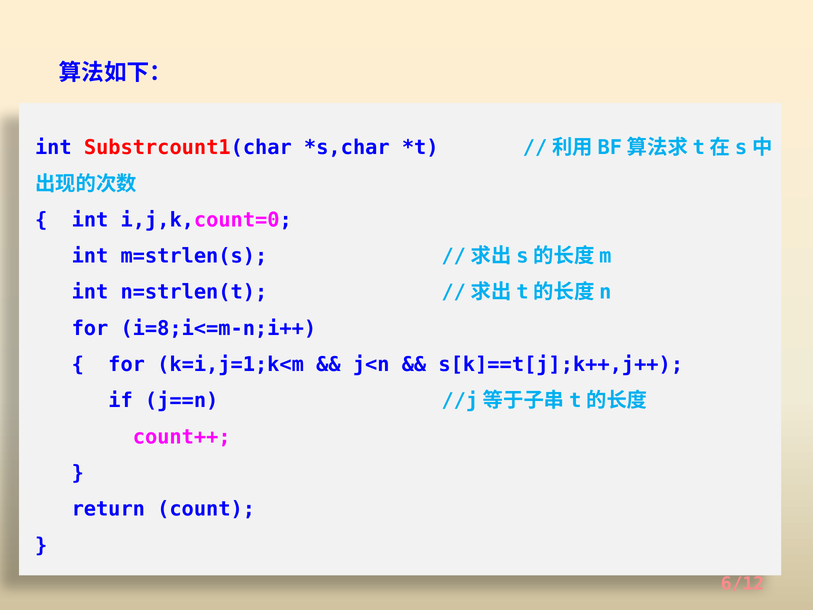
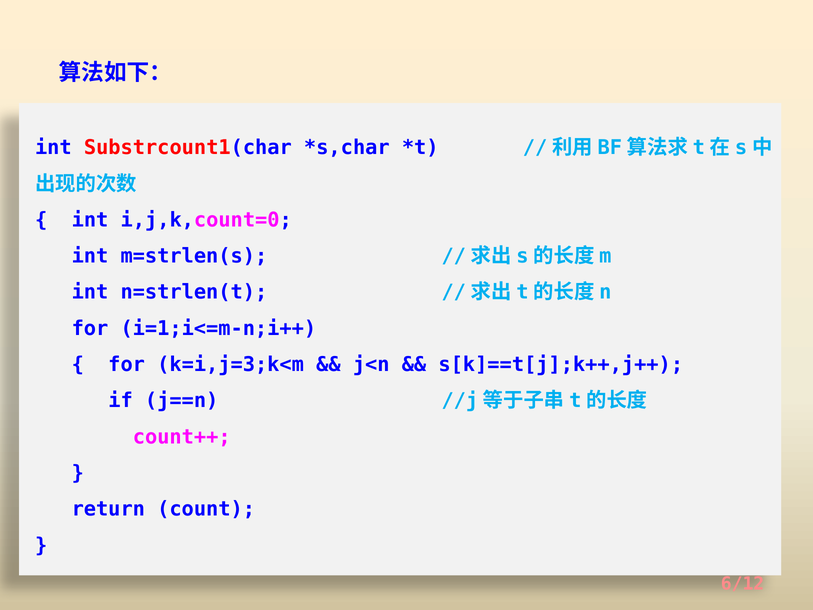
i=8;i<=m-n;i++: i=8;i<=m-n;i++ -> i=1;i<=m-n;i++
k=i,j=1;k<m: k=i,j=1;k<m -> k=i,j=3;k<m
